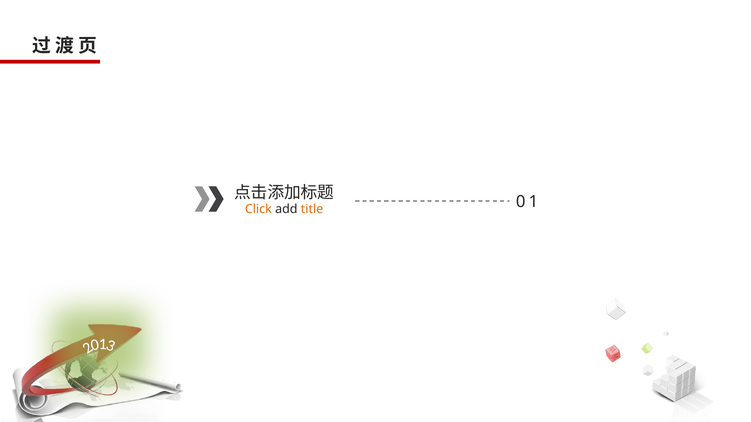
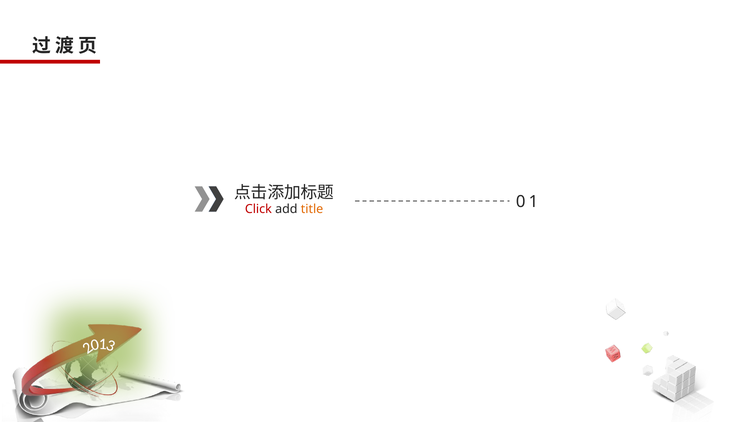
Click colour: orange -> red
